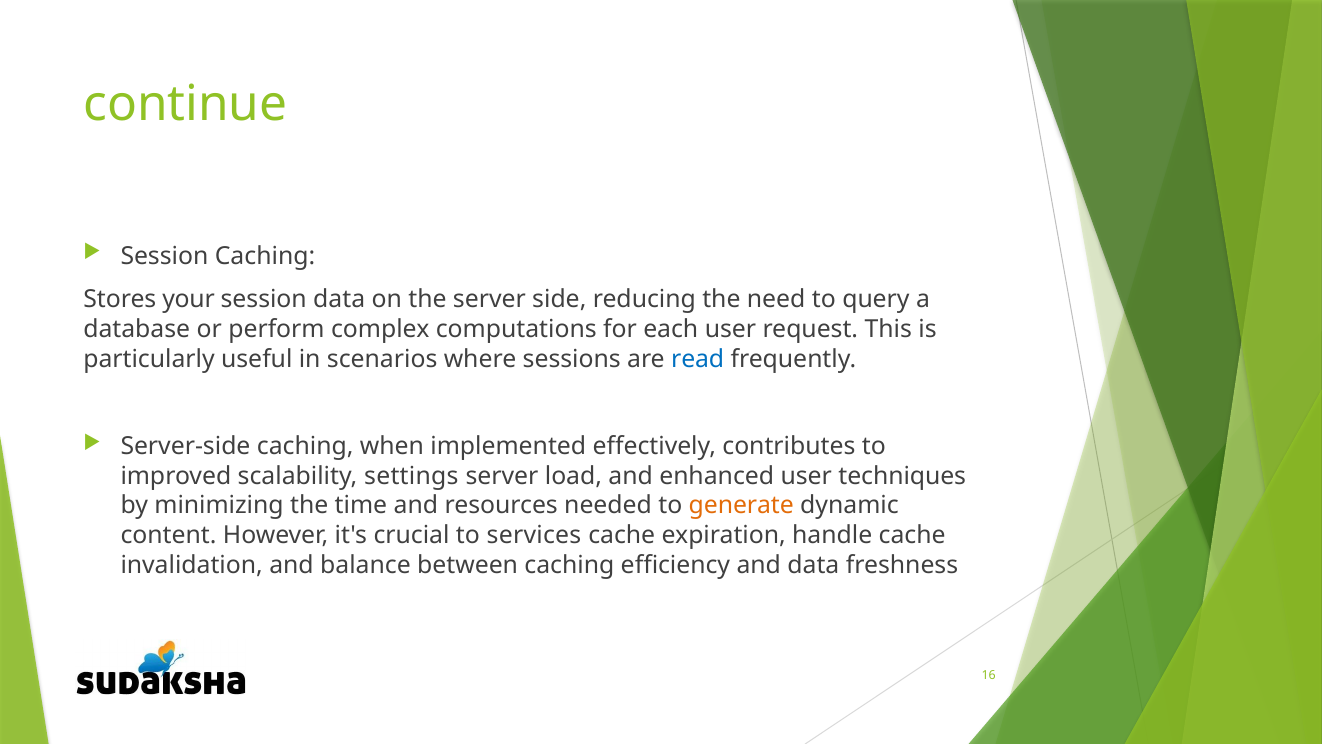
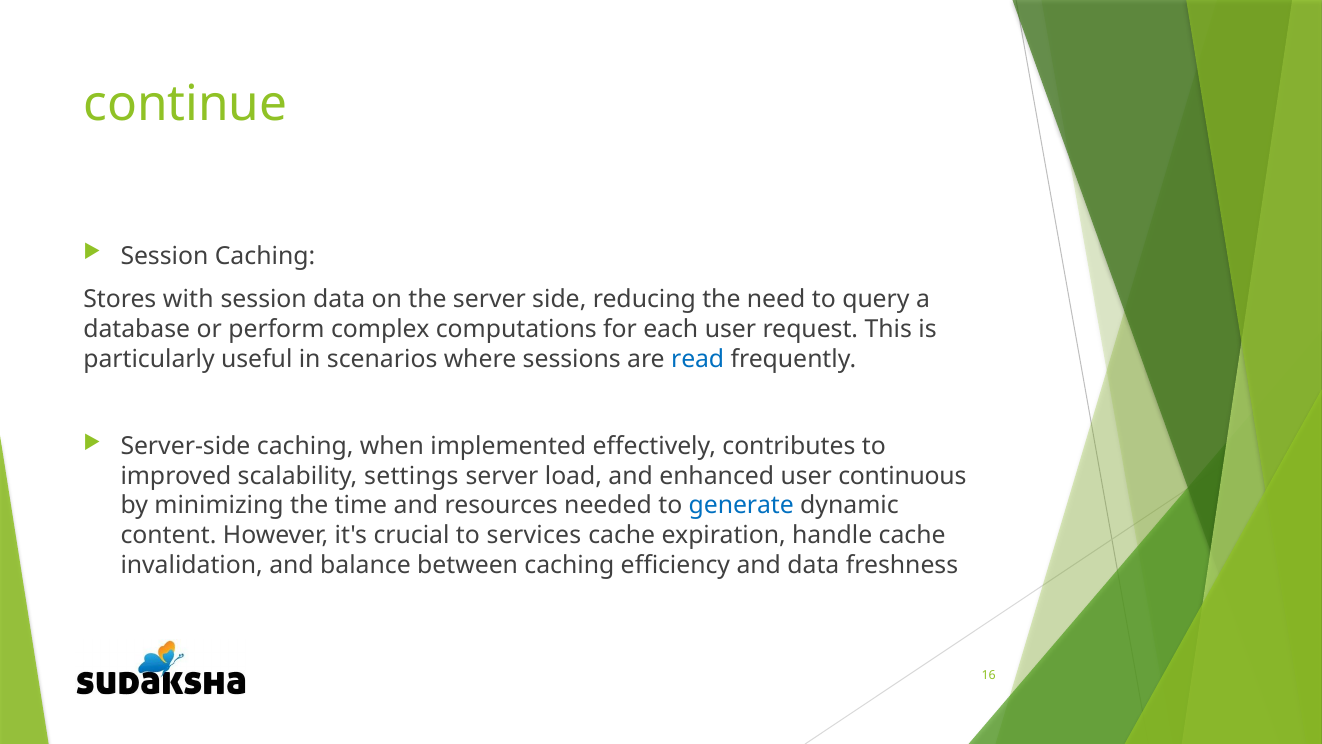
your: your -> with
techniques: techniques -> continuous
generate colour: orange -> blue
